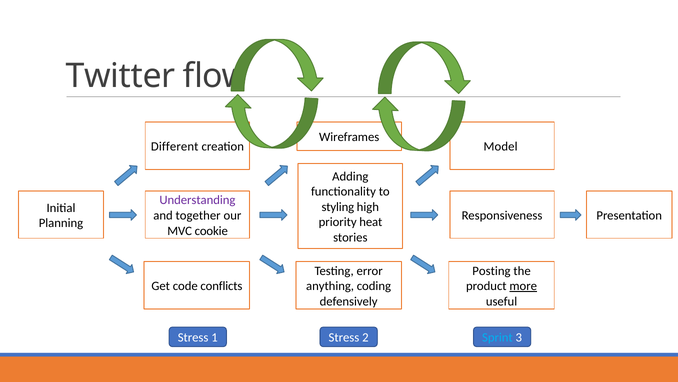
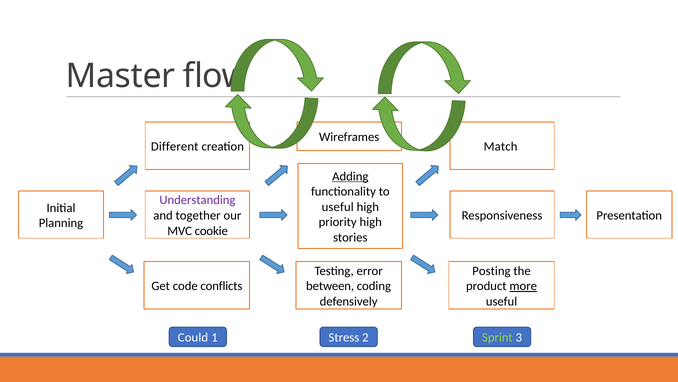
Twitter: Twitter -> Master
Model: Model -> Match
Adding underline: none -> present
styling at (338, 207): styling -> useful
priority heat: heat -> high
anything: anything -> between
Stress at (193, 337): Stress -> Could
Sprint colour: light blue -> light green
